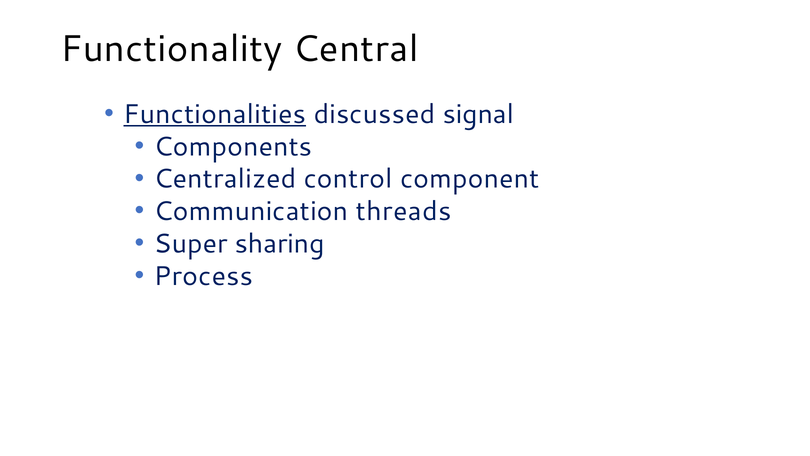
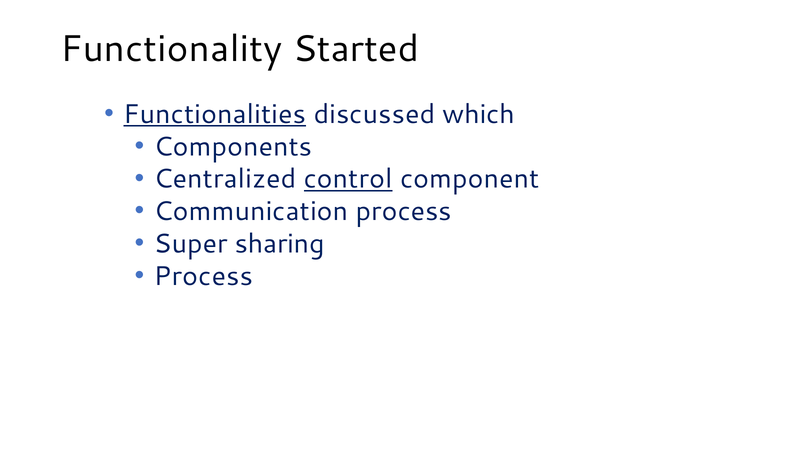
Central: Central -> Started
signal: signal -> which
control underline: none -> present
Communication threads: threads -> process
